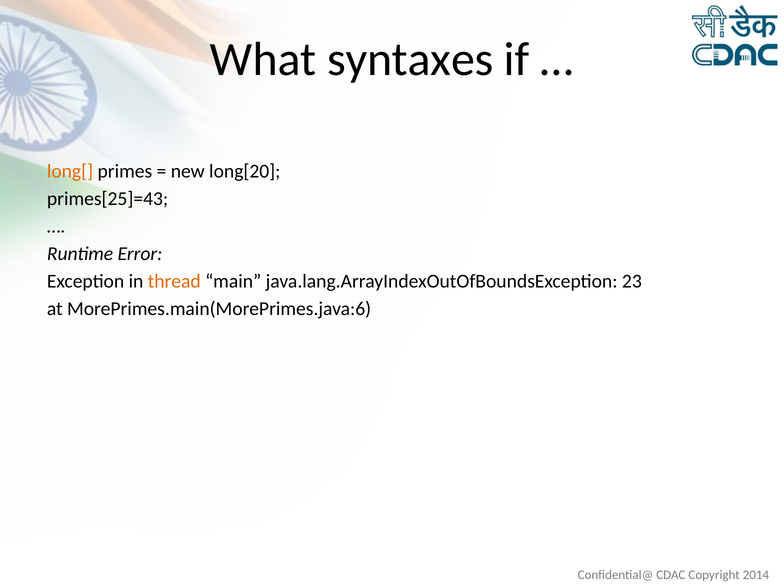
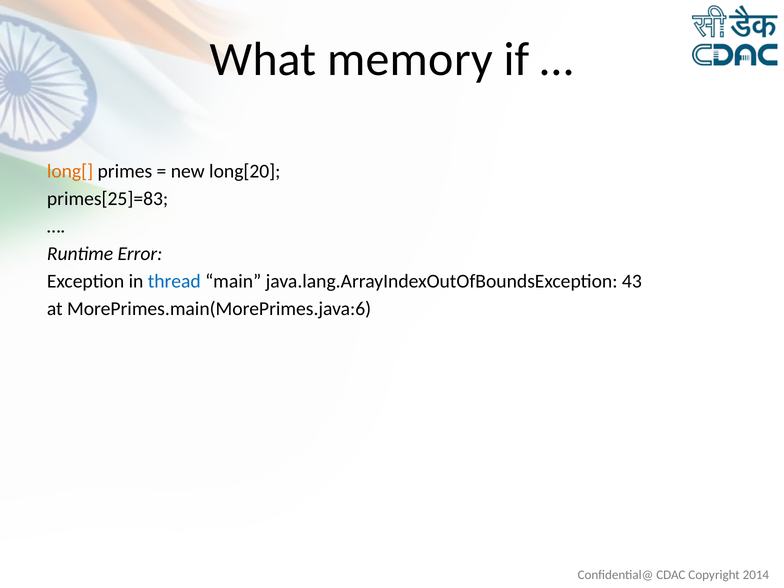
syntaxes: syntaxes -> memory
primes[25]=43: primes[25]=43 -> primes[25]=83
thread colour: orange -> blue
23: 23 -> 43
